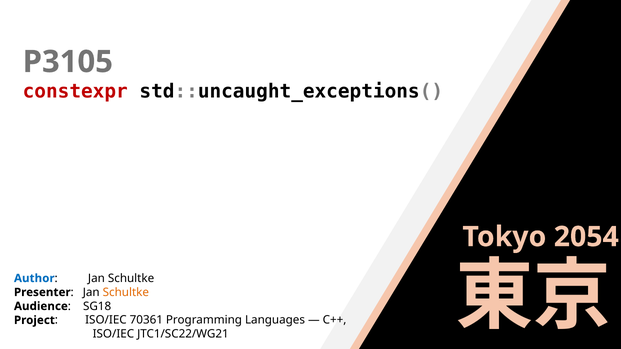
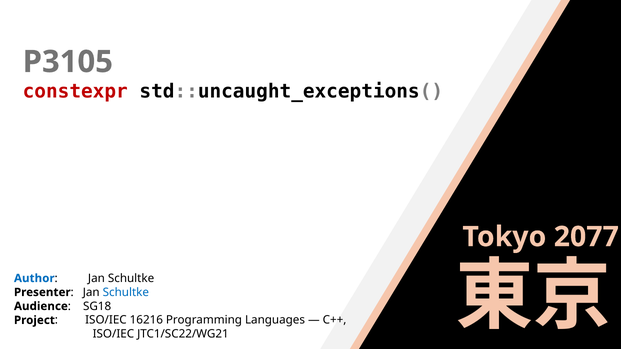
2054: 2054 -> 2077
Schultke at (126, 292) colour: orange -> blue
70361: 70361 -> 16216
